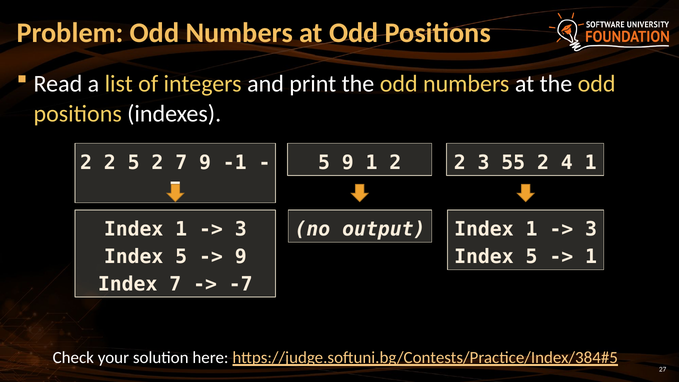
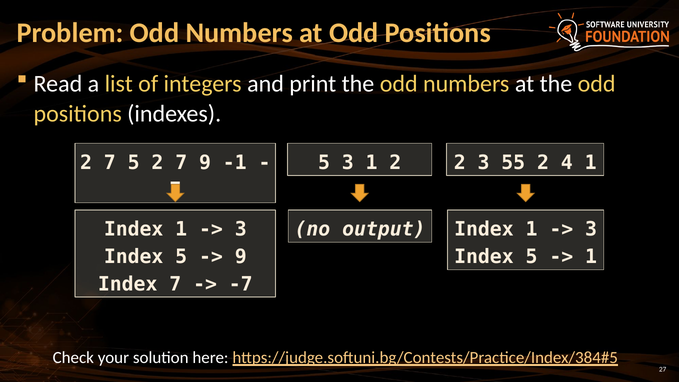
2 at (110, 163): 2 -> 7
5 9: 9 -> 3
